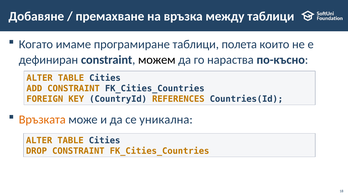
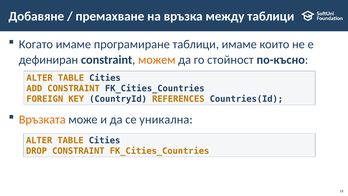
таблици полета: полета -> имаме
можем colour: black -> orange
нараства: нараства -> стойност
